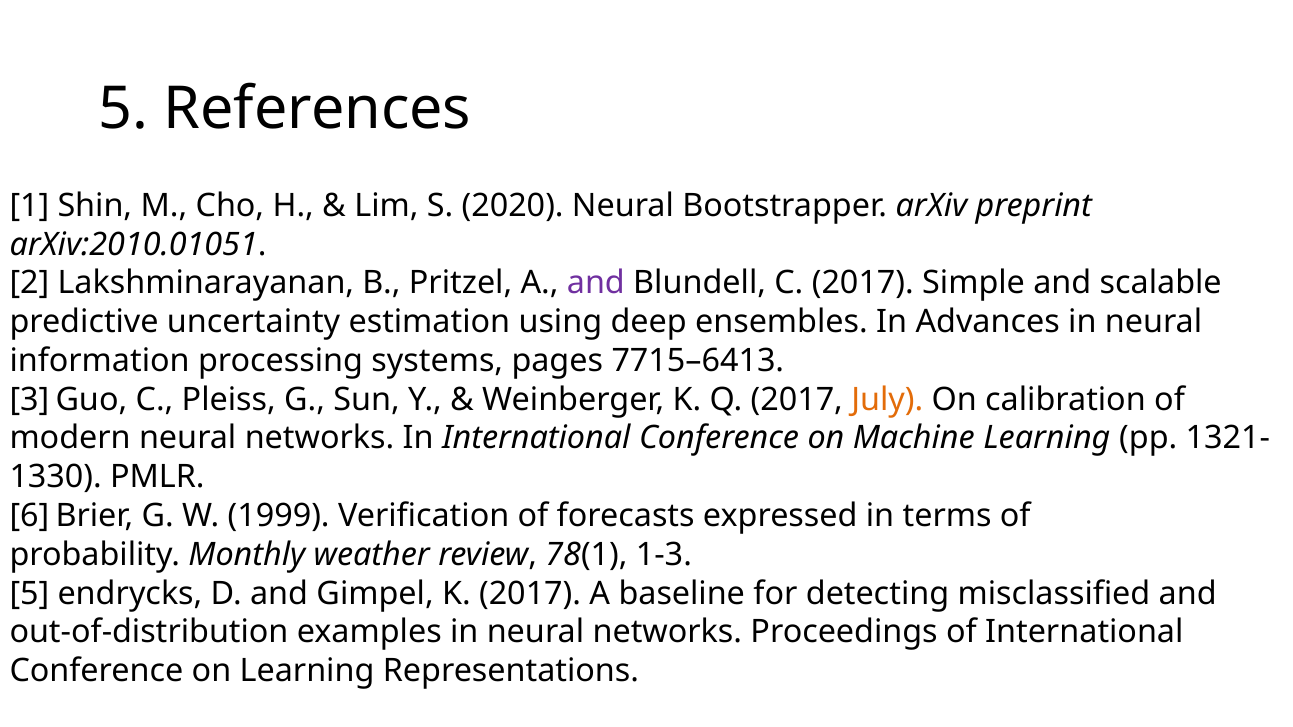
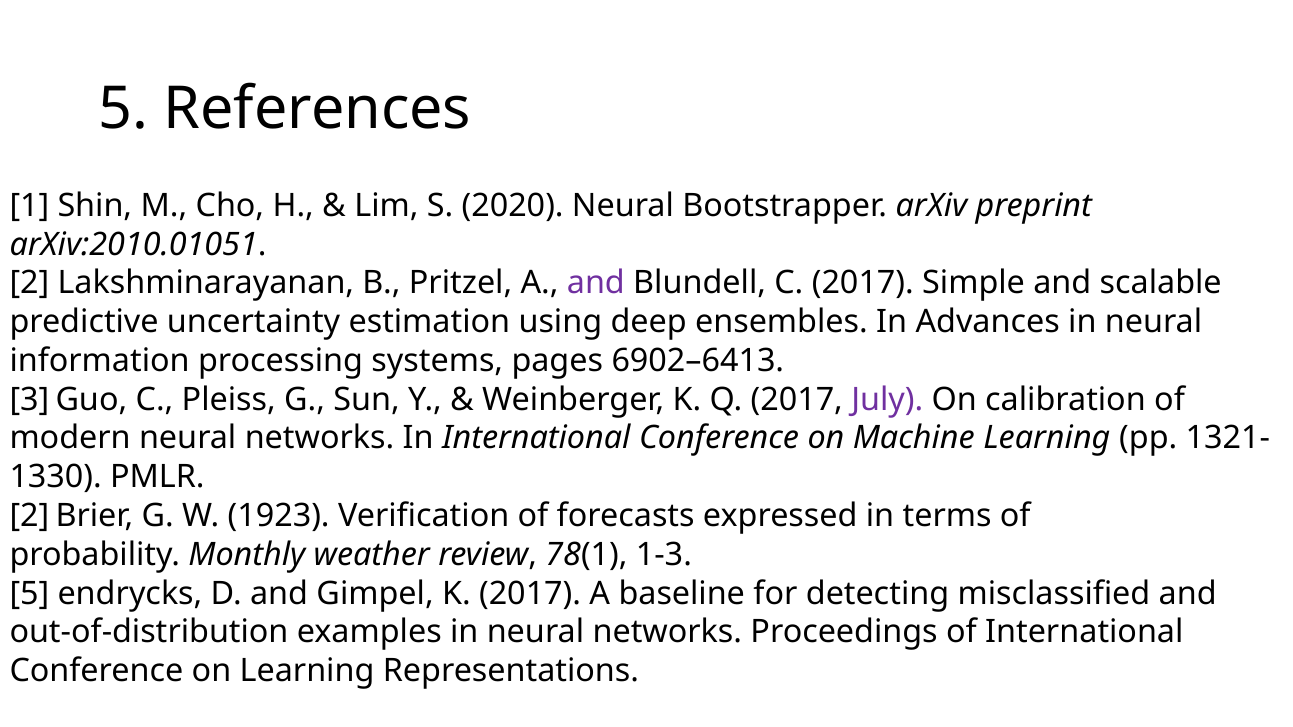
7715–6413: 7715–6413 -> 6902–6413
July colour: orange -> purple
6 at (29, 516): 6 -> 2
1999: 1999 -> 1923
